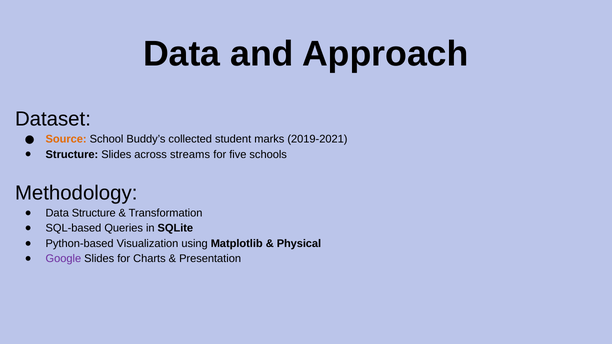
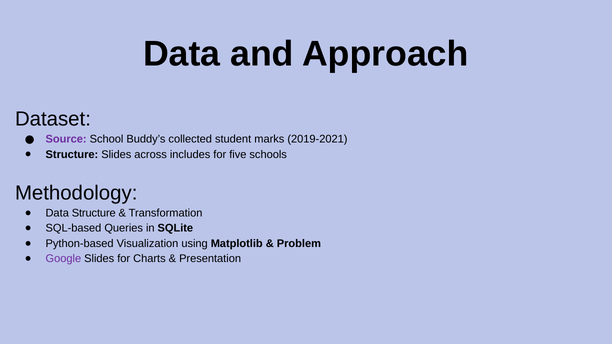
Source colour: orange -> purple
streams: streams -> includes
Physical: Physical -> Problem
